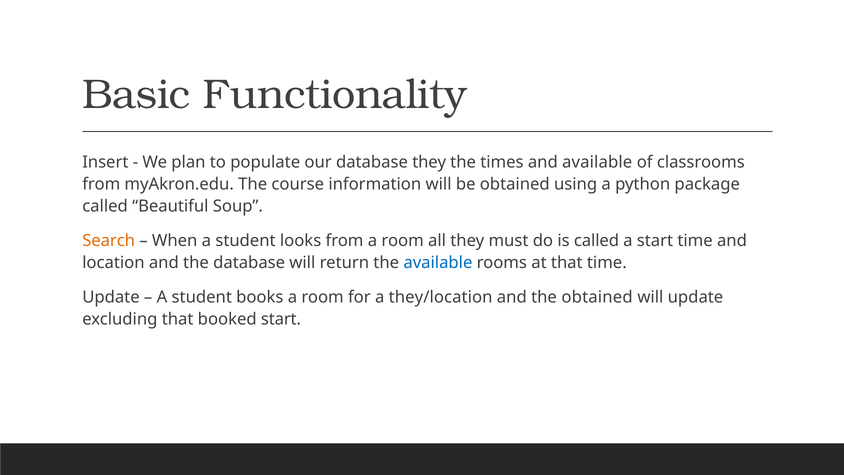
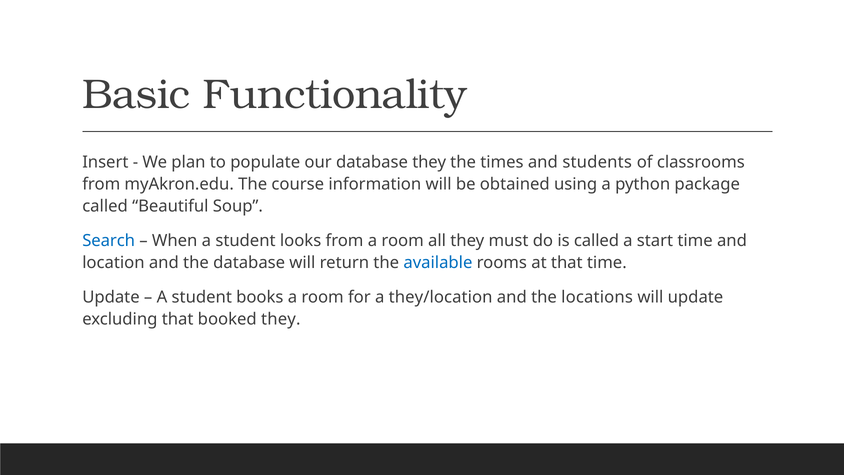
and available: available -> students
Search colour: orange -> blue
the obtained: obtained -> locations
booked start: start -> they
